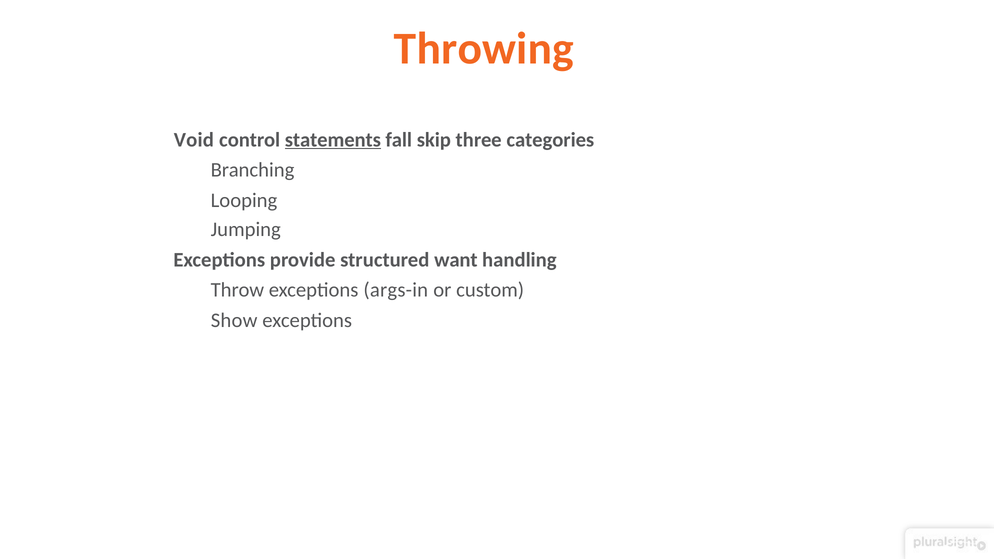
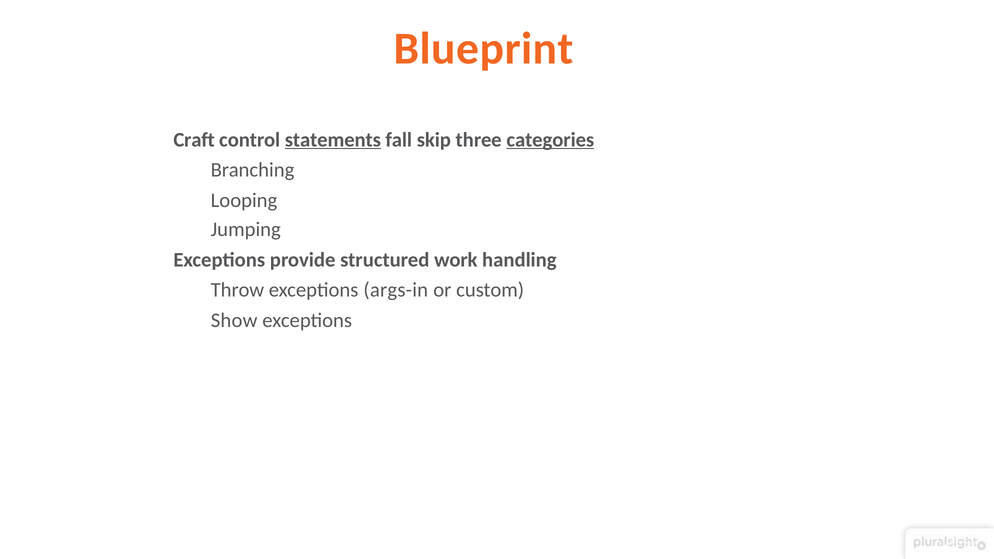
Throwing: Throwing -> Blueprint
Void: Void -> Craft
categories underline: none -> present
want: want -> work
